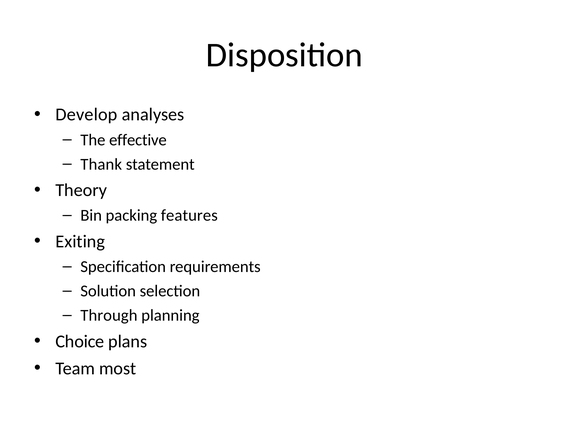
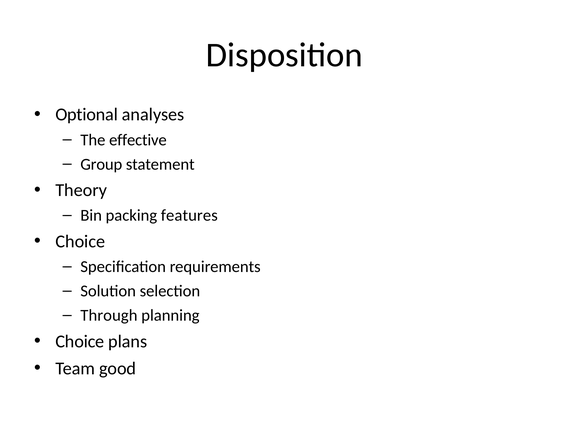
Develop: Develop -> Optional
Thank: Thank -> Group
Exiting at (80, 241): Exiting -> Choice
most: most -> good
